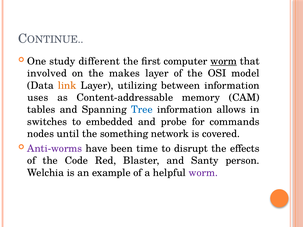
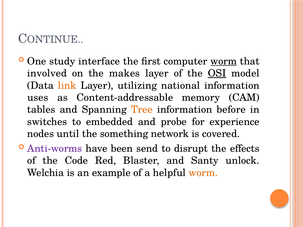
different: different -> interface
OSI underline: none -> present
between: between -> national
Tree colour: blue -> orange
allows: allows -> before
commands: commands -> experience
time: time -> send
person: person -> unlock
worm at (203, 173) colour: purple -> orange
